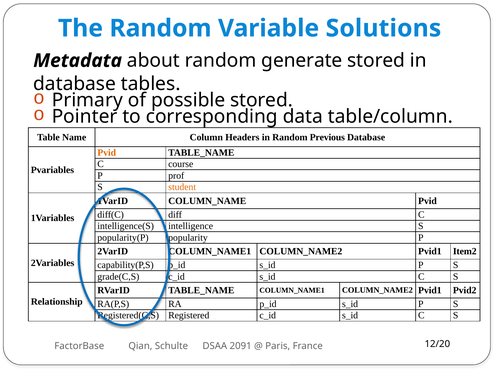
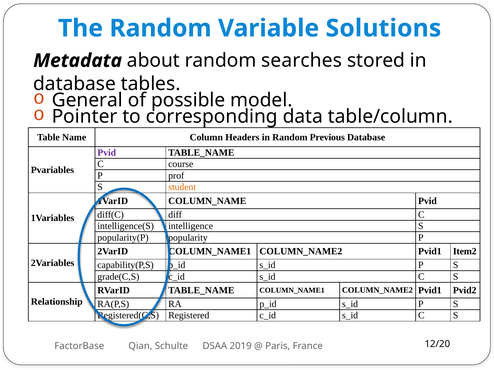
generate: generate -> searches
Primary: Primary -> General
possible stored: stored -> model
Pvid at (107, 153) colour: orange -> purple
2091: 2091 -> 2019
